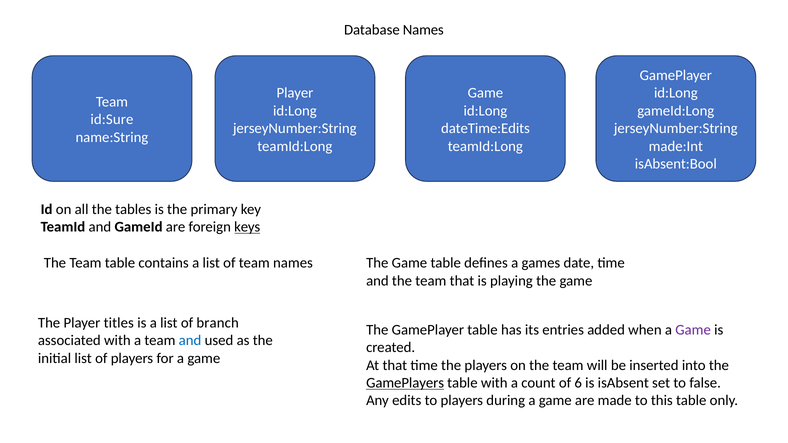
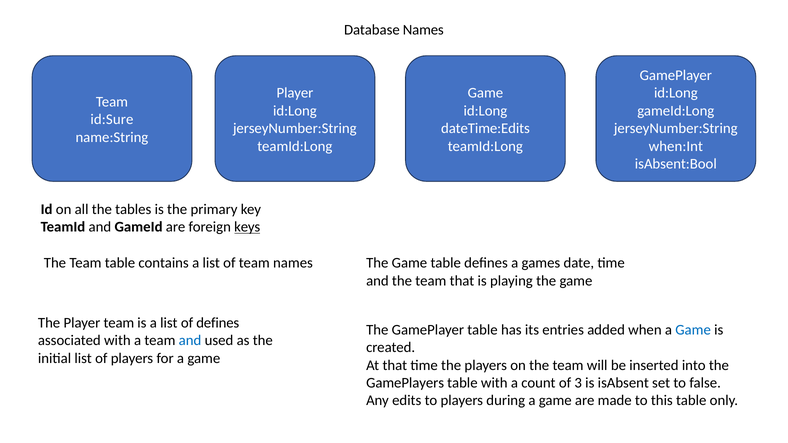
made:Int: made:Int -> when:Int
Player titles: titles -> team
of branch: branch -> defines
Game at (693, 330) colour: purple -> blue
GamePlayers underline: present -> none
6: 6 -> 3
